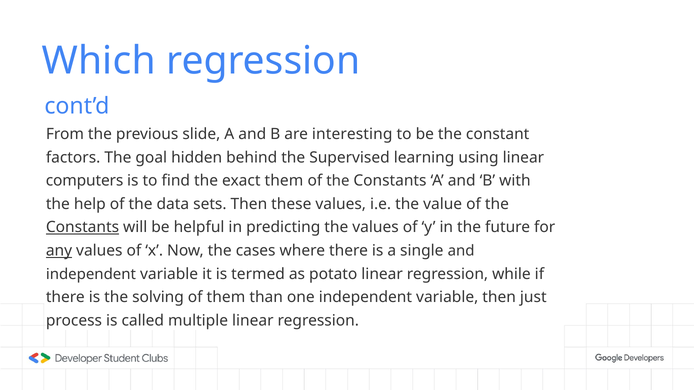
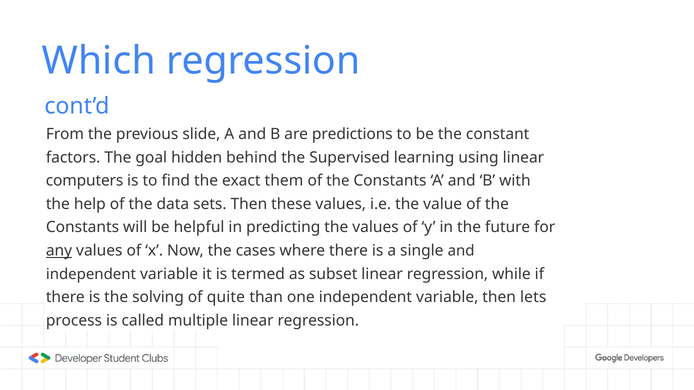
interesting: interesting -> predictions
Constants at (82, 228) underline: present -> none
potato: potato -> subset
of them: them -> quite
just: just -> lets
